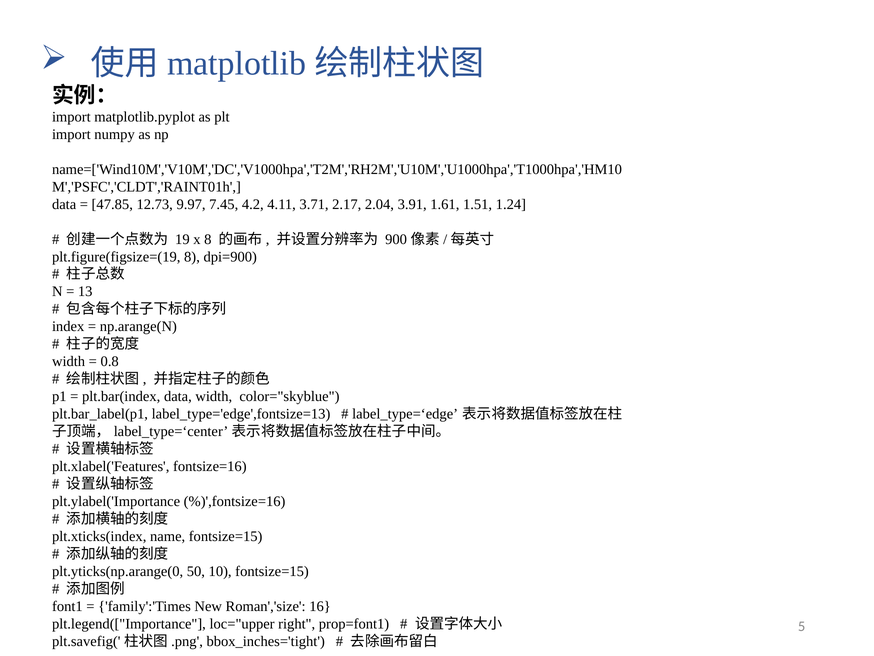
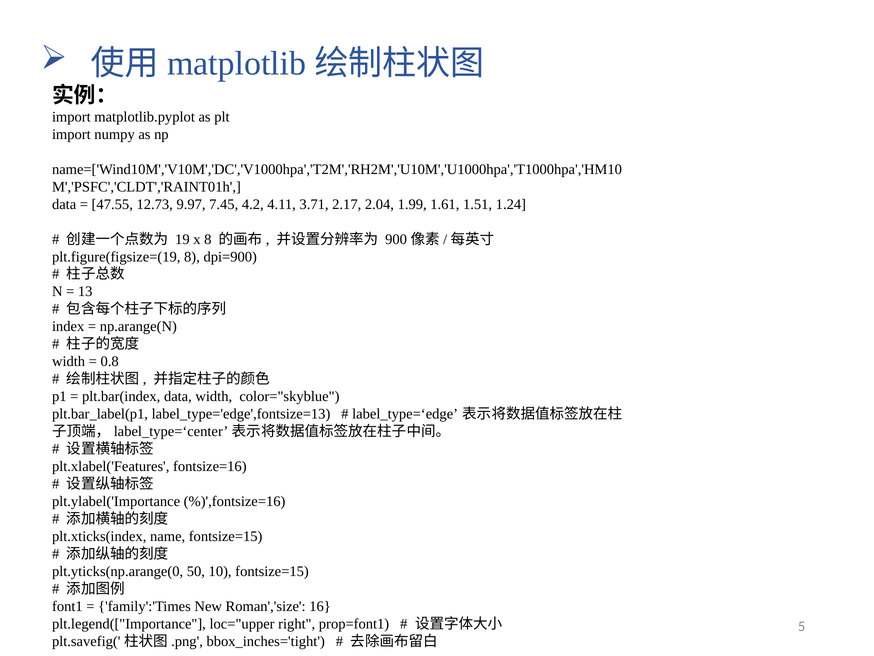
47.85: 47.85 -> 47.55
3.91: 3.91 -> 1.99
